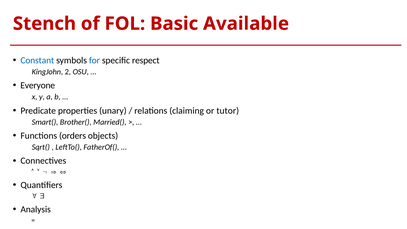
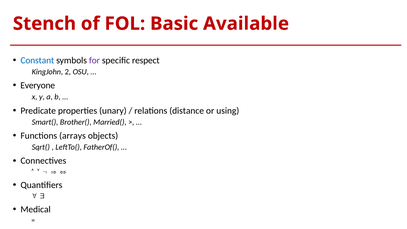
for colour: blue -> purple
claiming: claiming -> distance
tutor: tutor -> using
orders: orders -> arrays
Analysis: Analysis -> Medical
